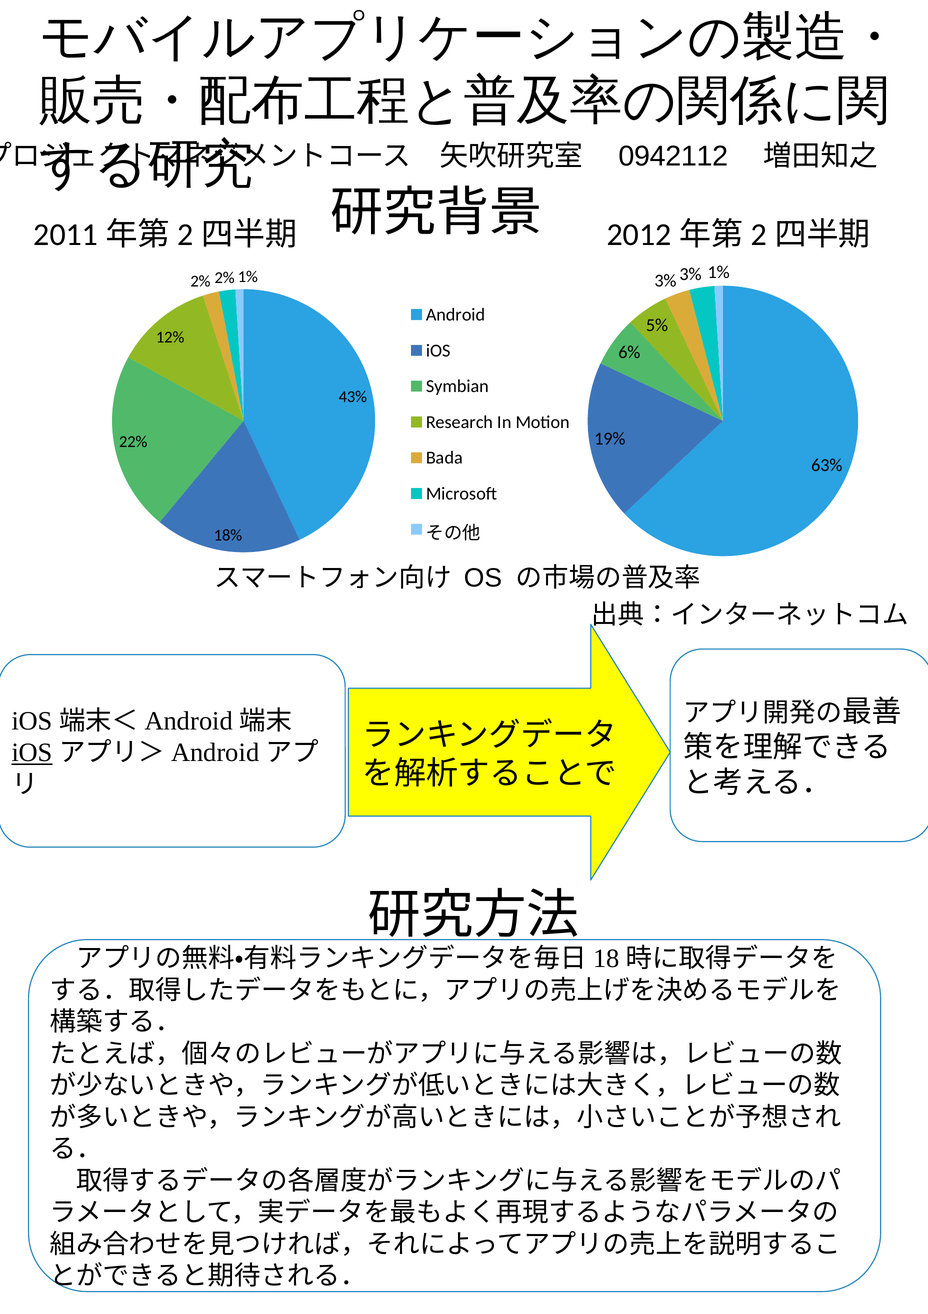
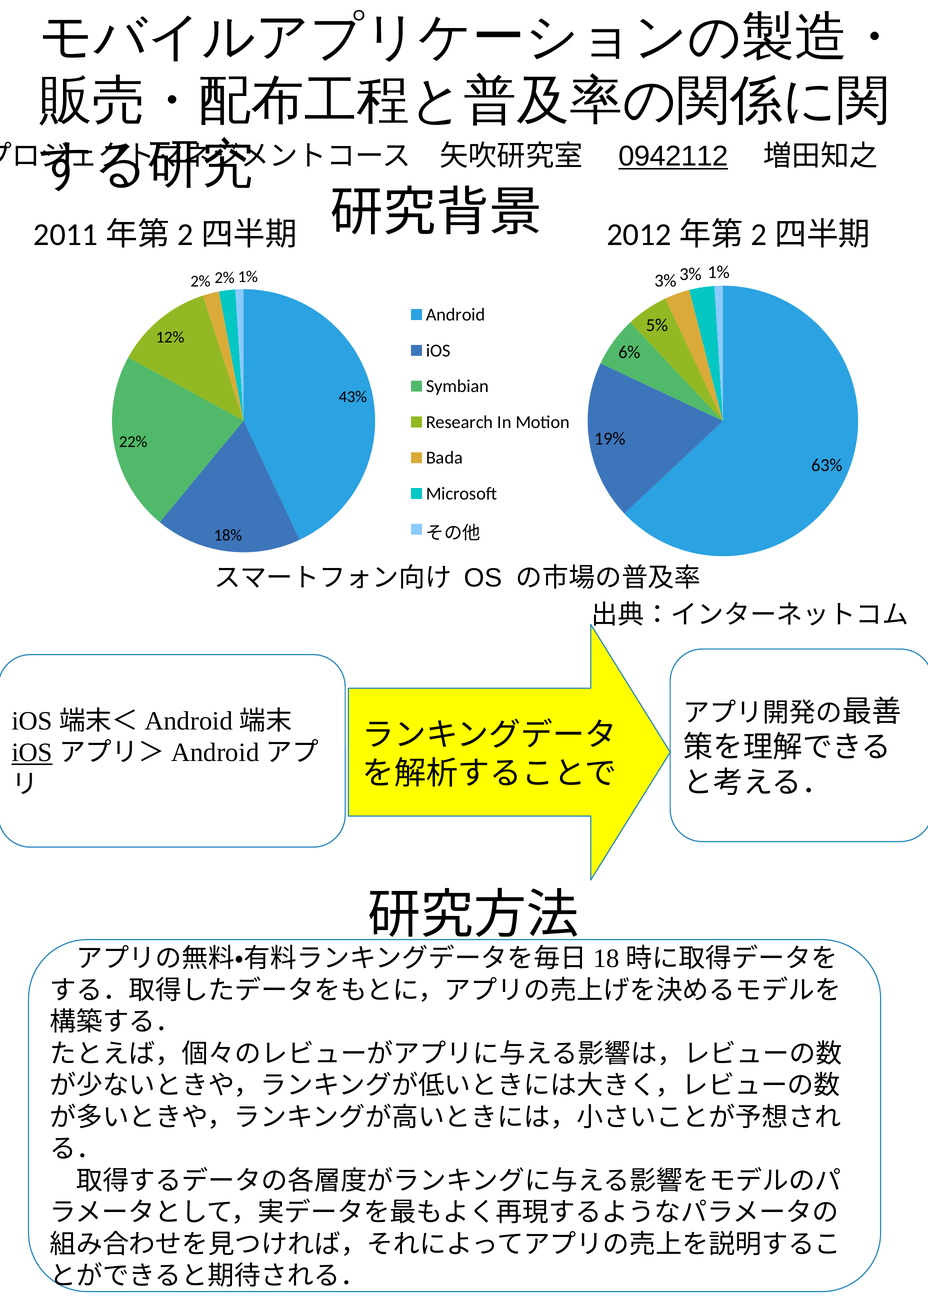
0942112 underline: none -> present
